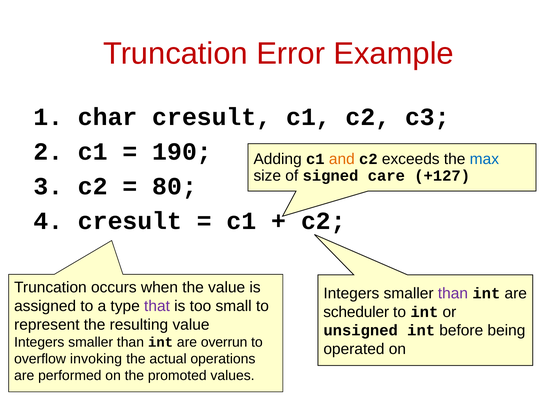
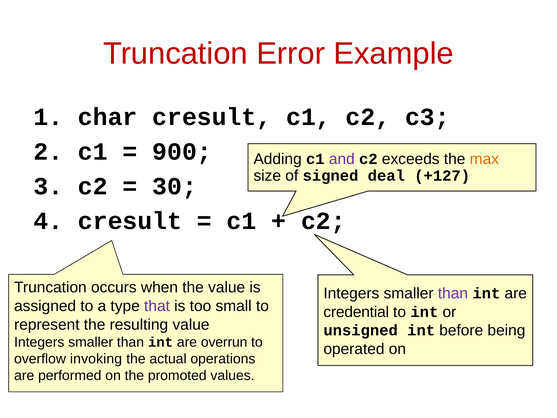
190: 190 -> 900
and colour: orange -> purple
max colour: blue -> orange
care: care -> deal
80: 80 -> 30
scheduler: scheduler -> credential
